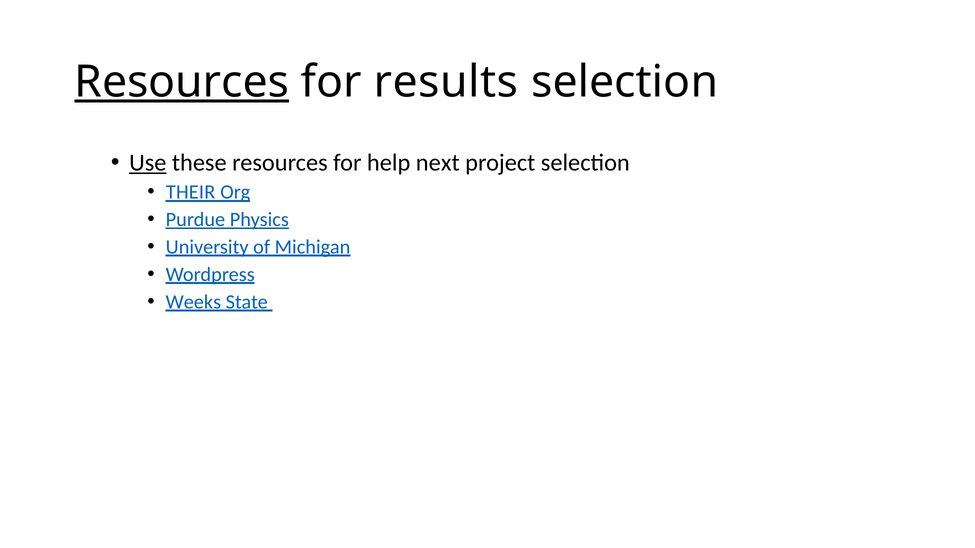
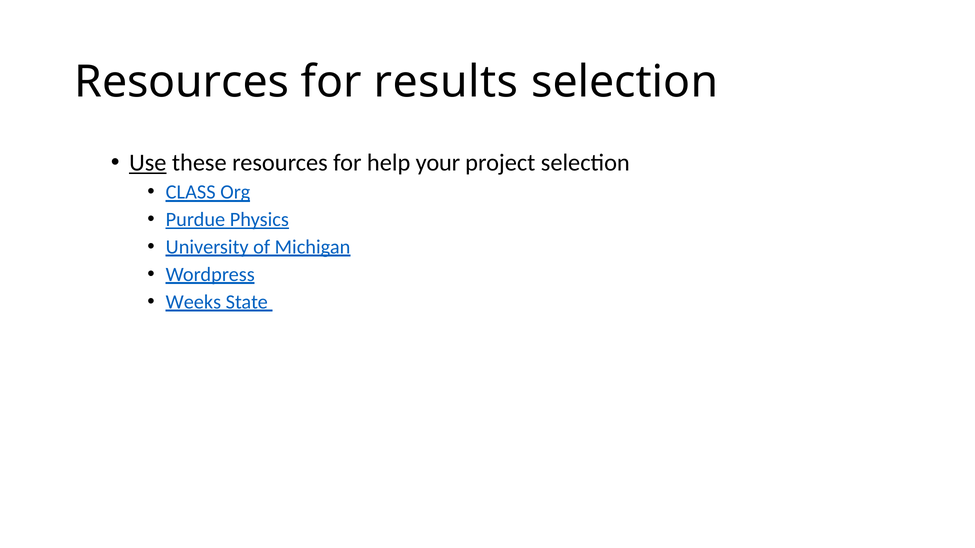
Resources at (182, 82) underline: present -> none
next: next -> your
THEIR: THEIR -> CLASS
